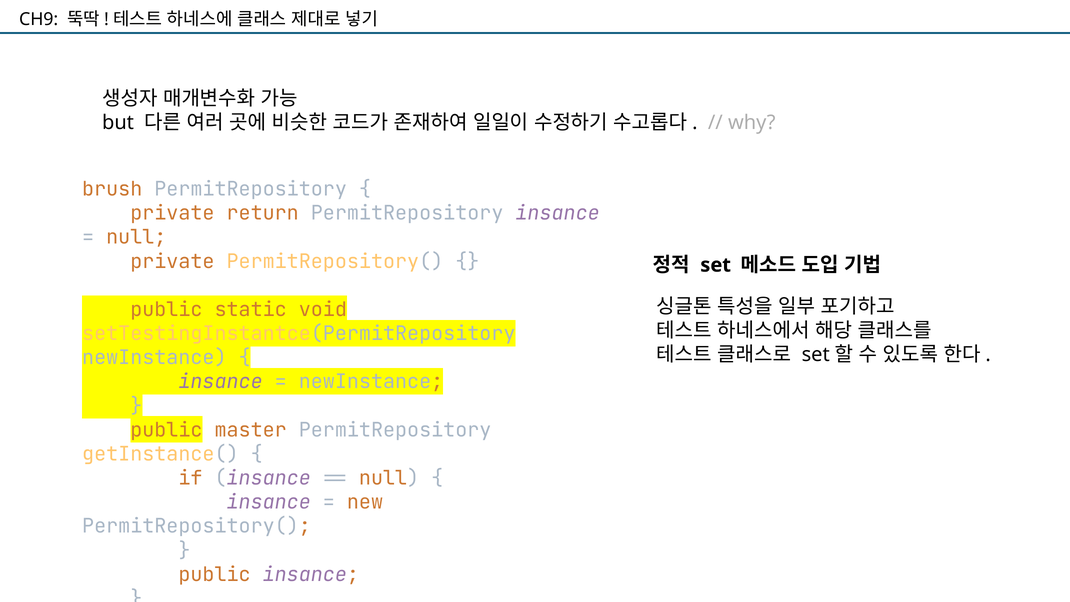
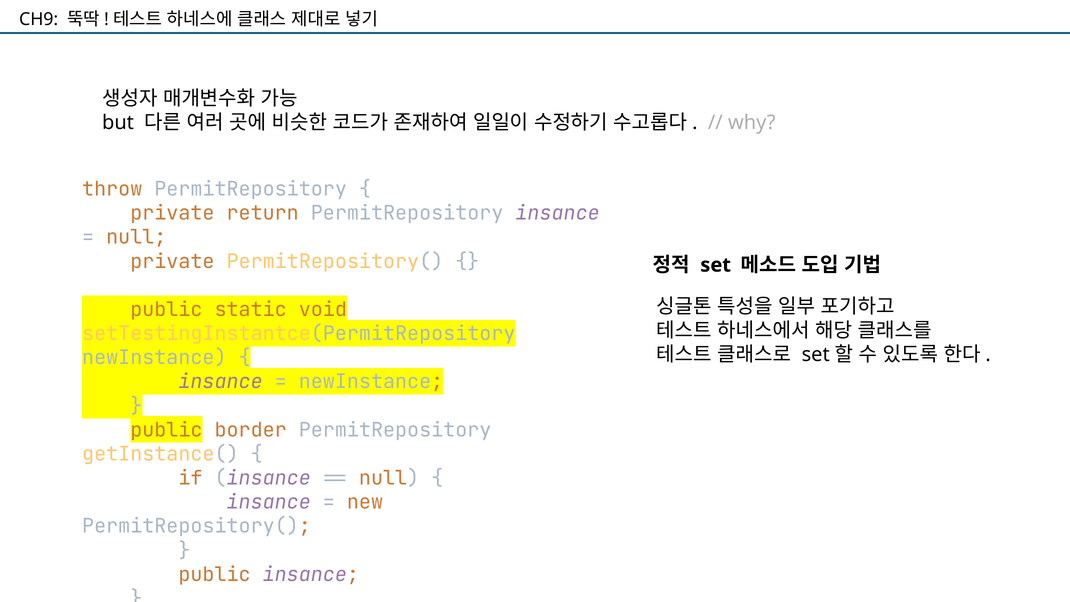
brush: brush -> throw
master: master -> border
